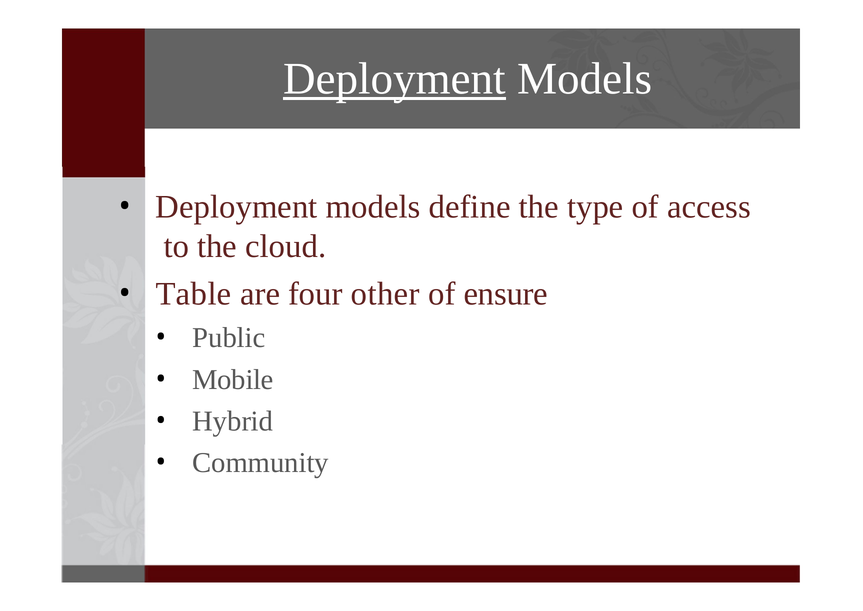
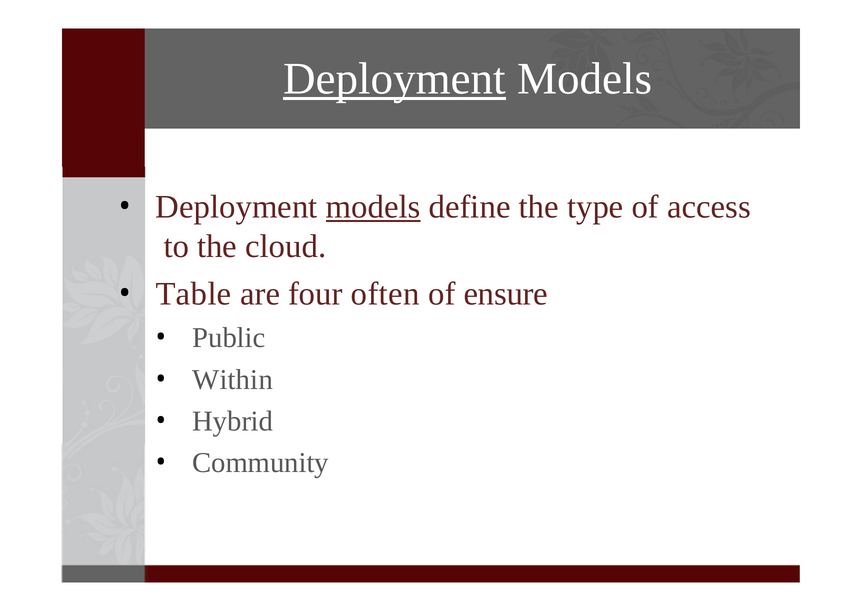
models at (373, 207) underline: none -> present
other: other -> often
Mobile: Mobile -> Within
